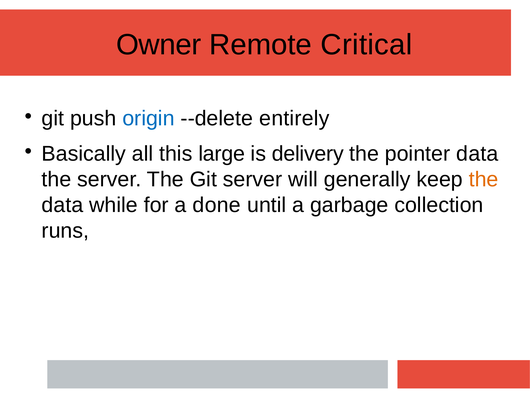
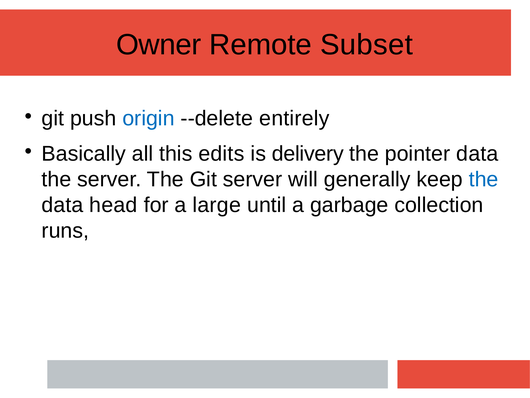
Critical: Critical -> Subset
large: large -> edits
the at (484, 179) colour: orange -> blue
while: while -> head
done: done -> large
